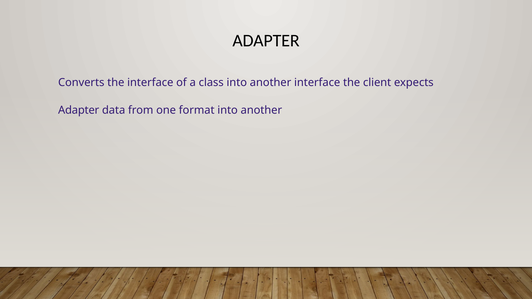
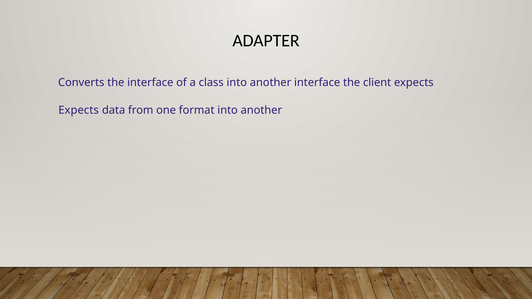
Adapter at (79, 110): Adapter -> Expects
